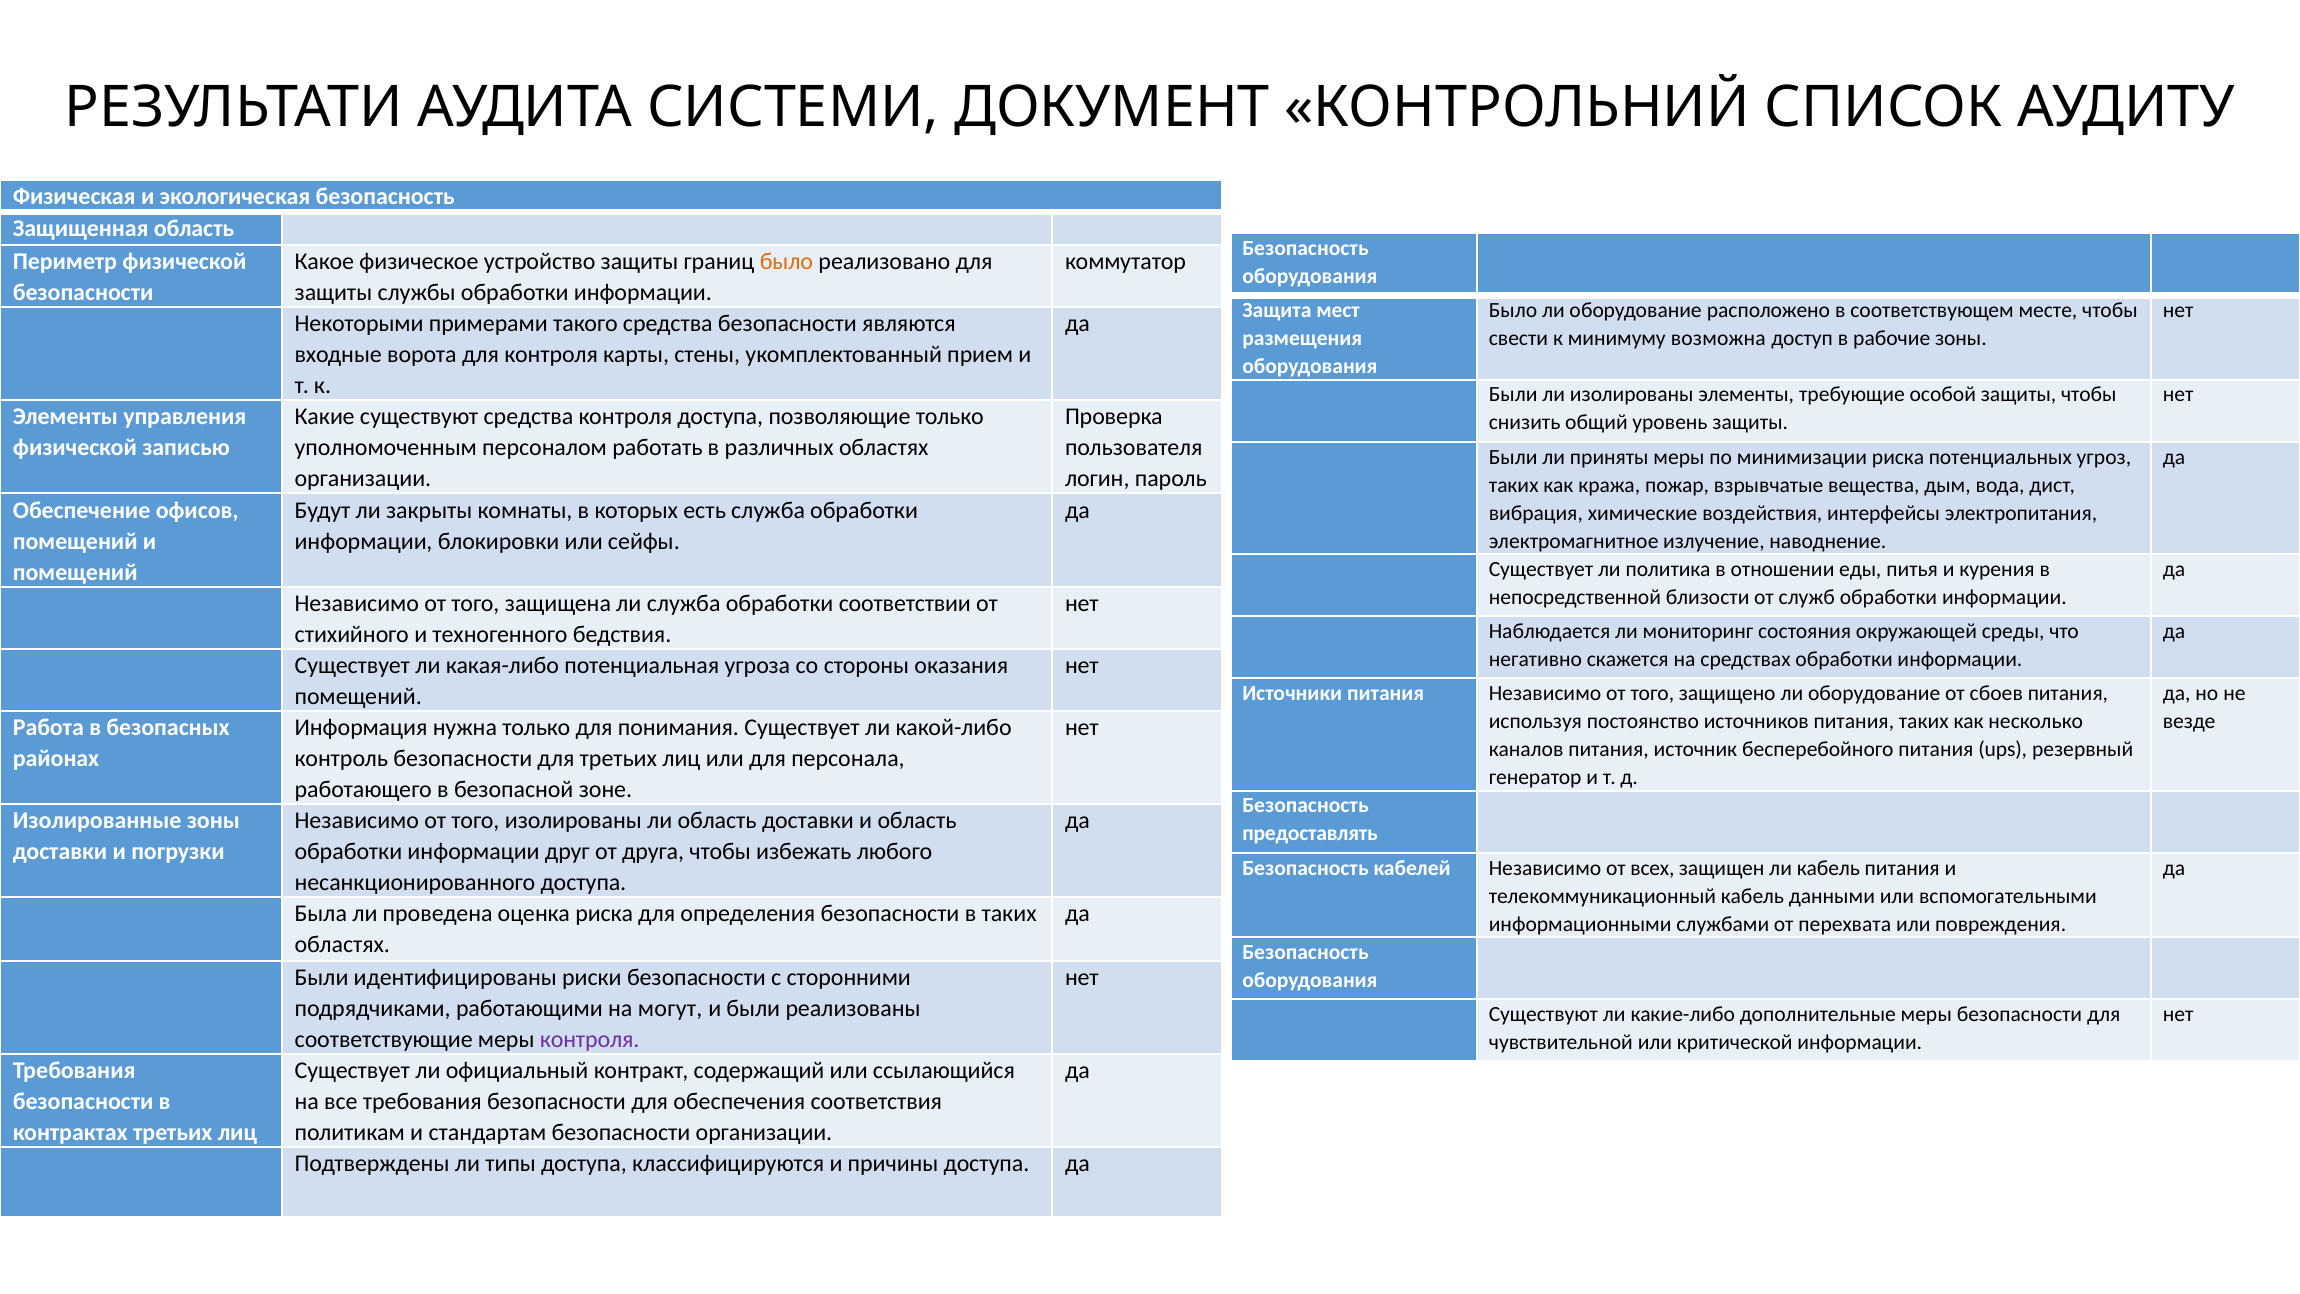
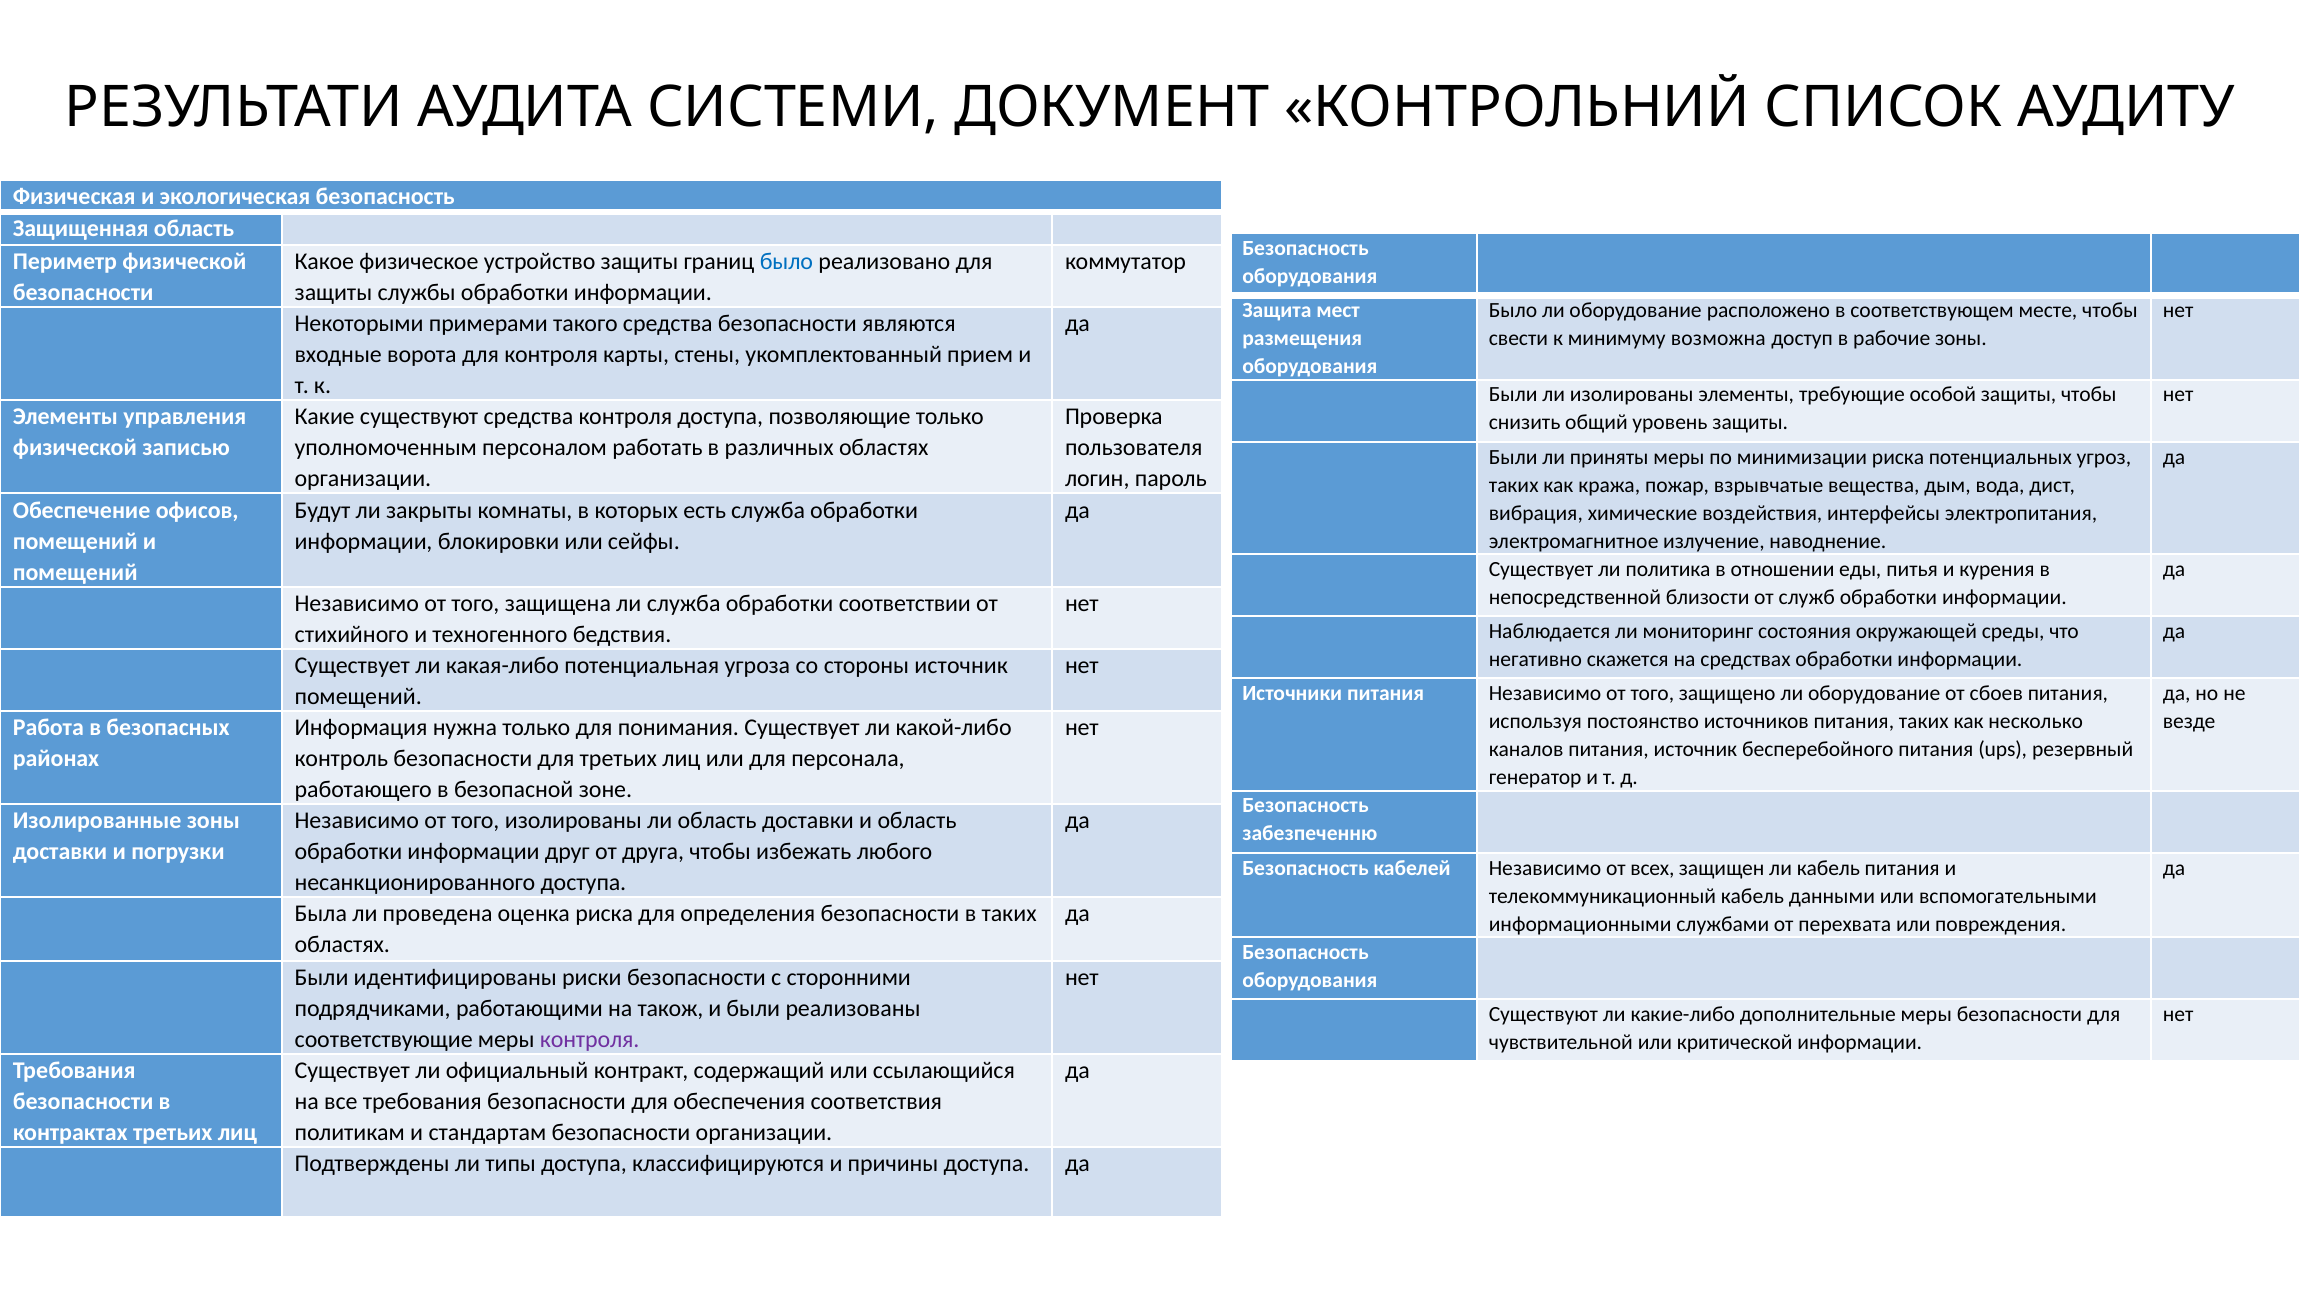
было at (786, 261) colour: orange -> blue
стороны оказания: оказания -> источник
предоставлять: предоставлять -> забезпеченню
могут: могут -> також
